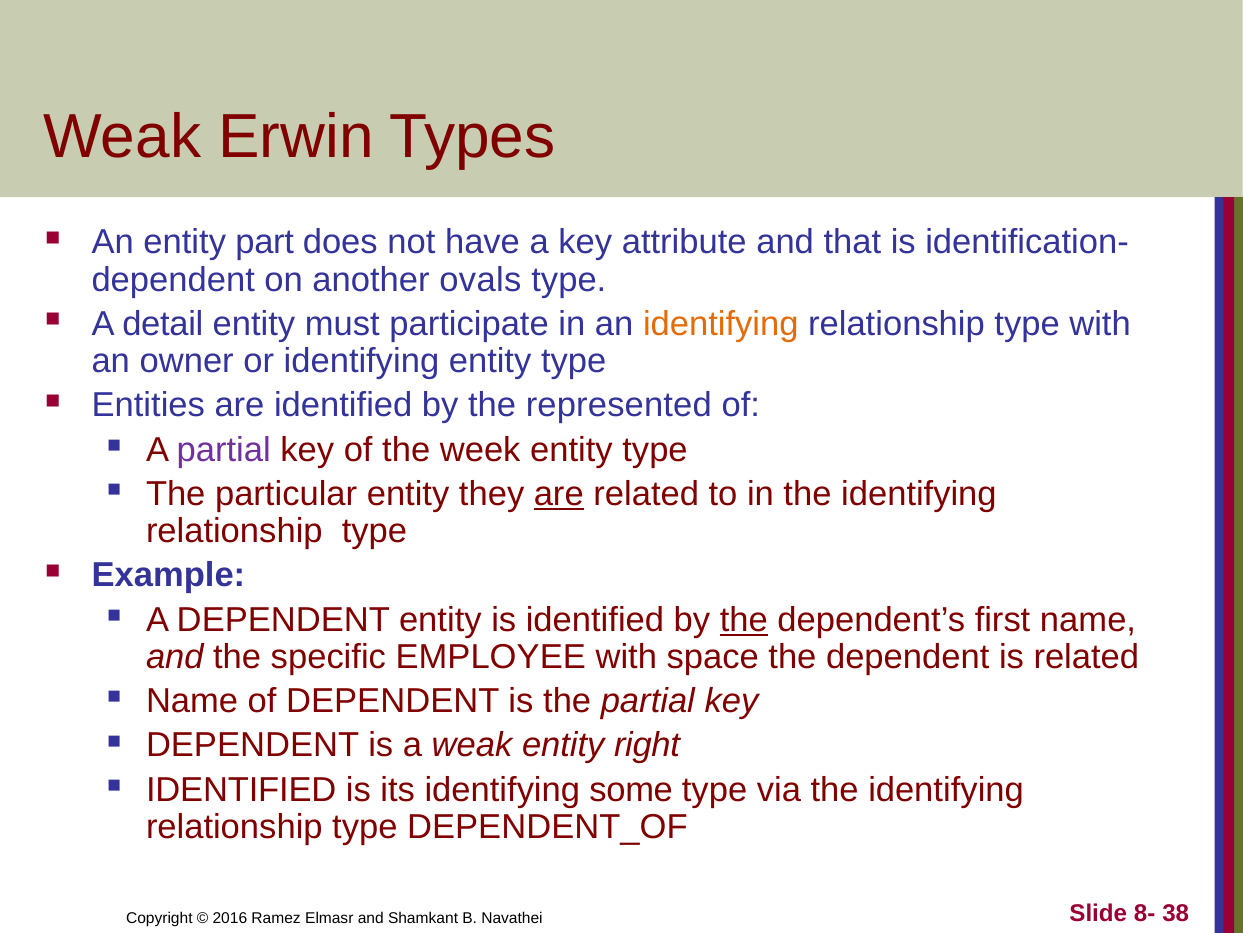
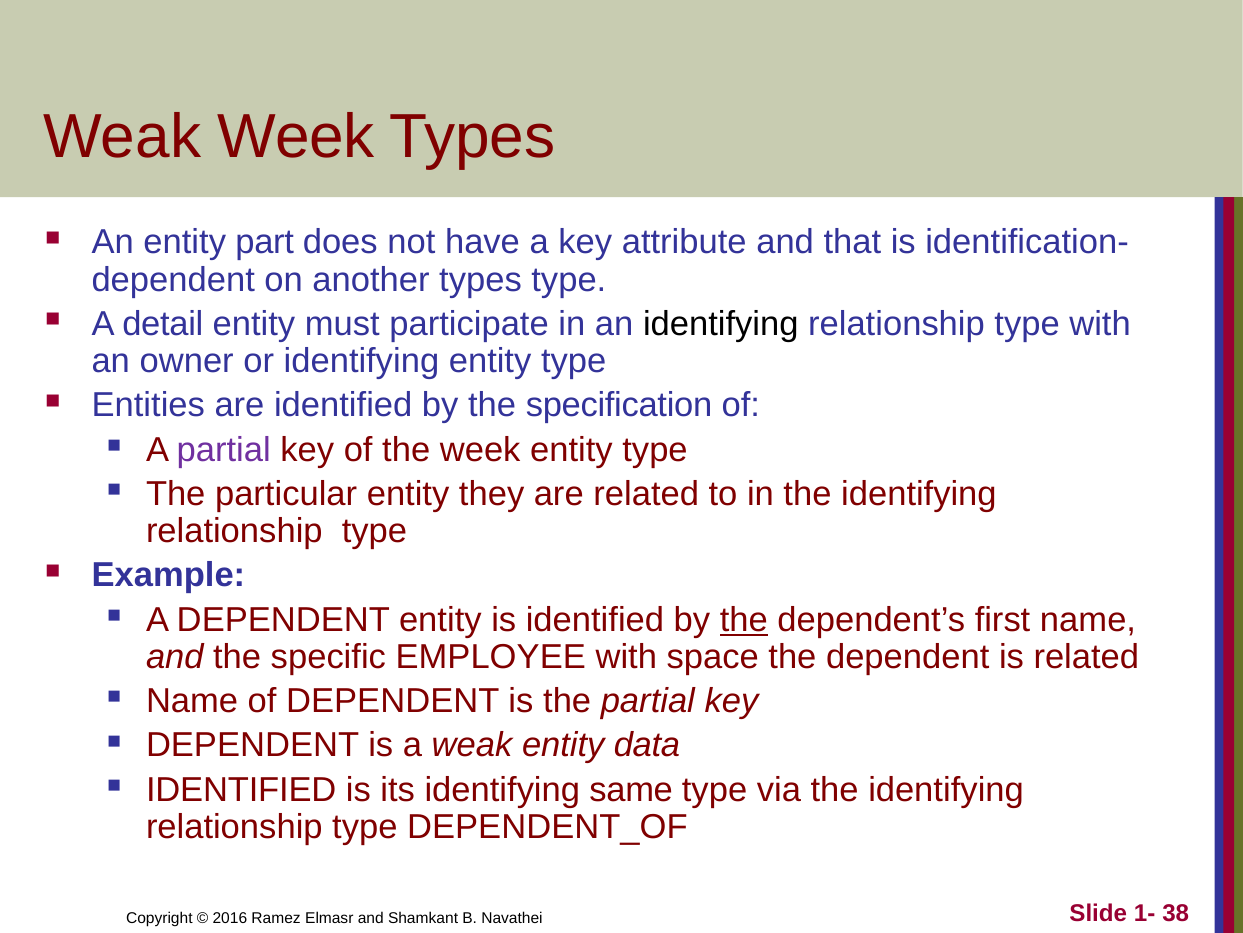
Weak Erwin: Erwin -> Week
another ovals: ovals -> types
identifying at (721, 324) colour: orange -> black
represented: represented -> specification
are at (559, 494) underline: present -> none
right: right -> data
some: some -> same
8-: 8- -> 1-
